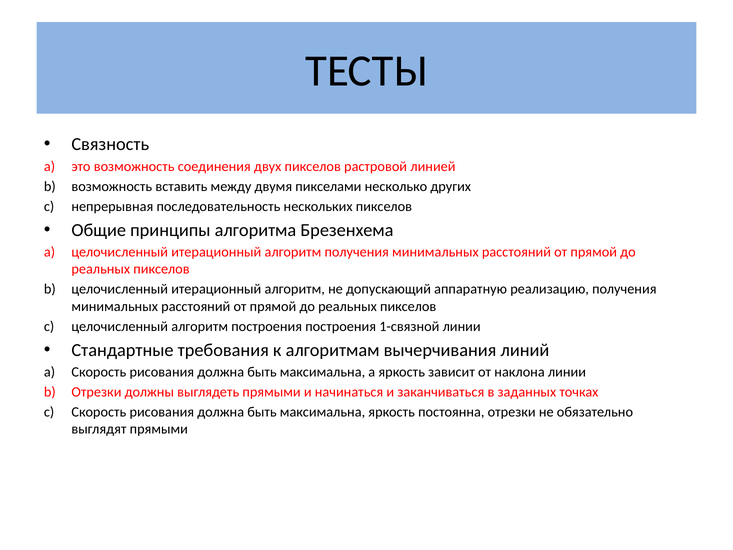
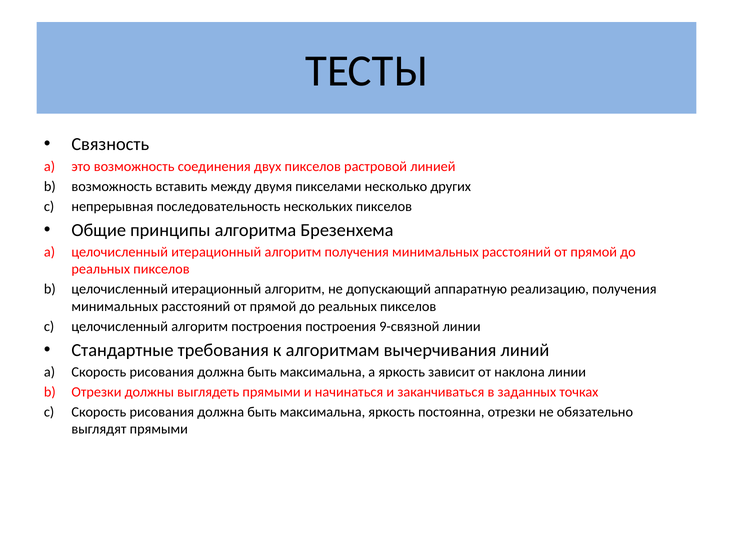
1-связной: 1-связной -> 9-связной
